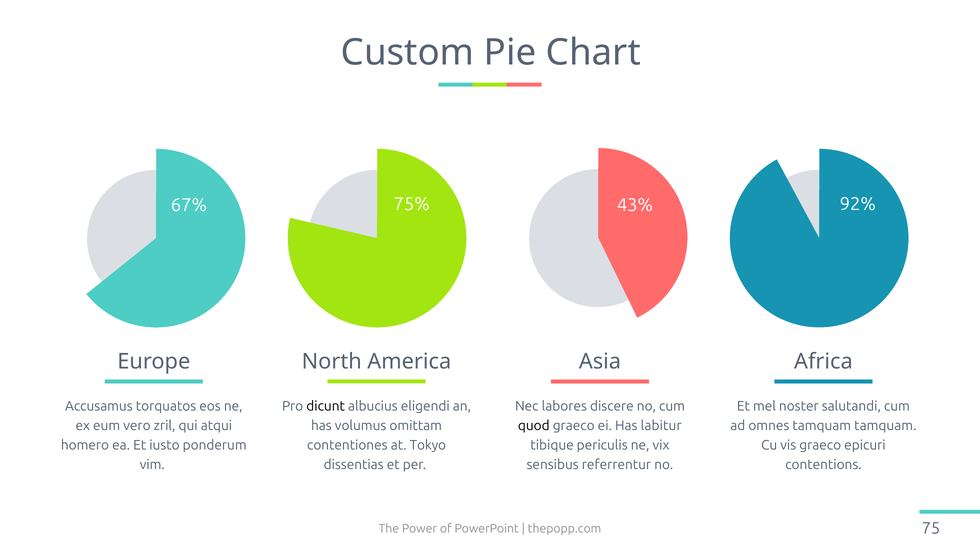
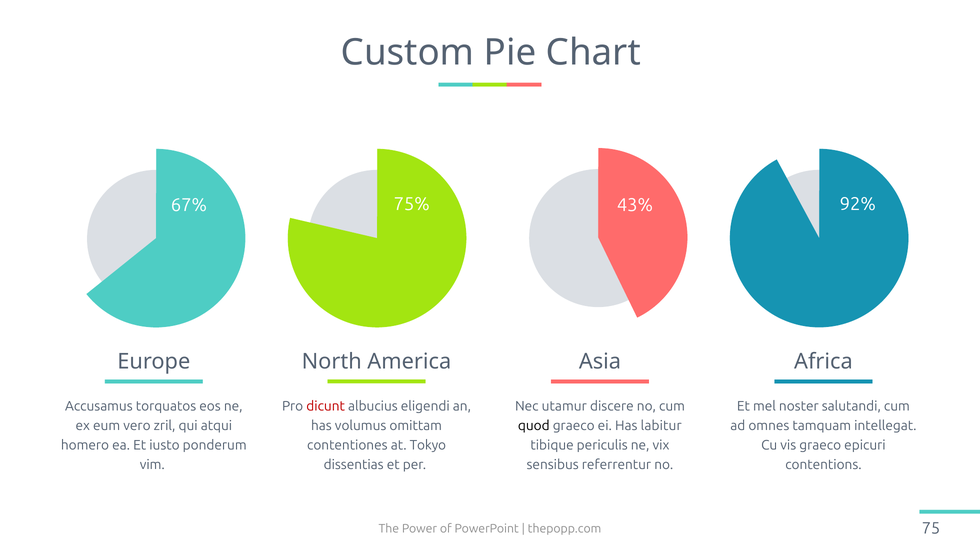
dicunt colour: black -> red
labores: labores -> utamur
tamquam tamquam: tamquam -> intellegat
